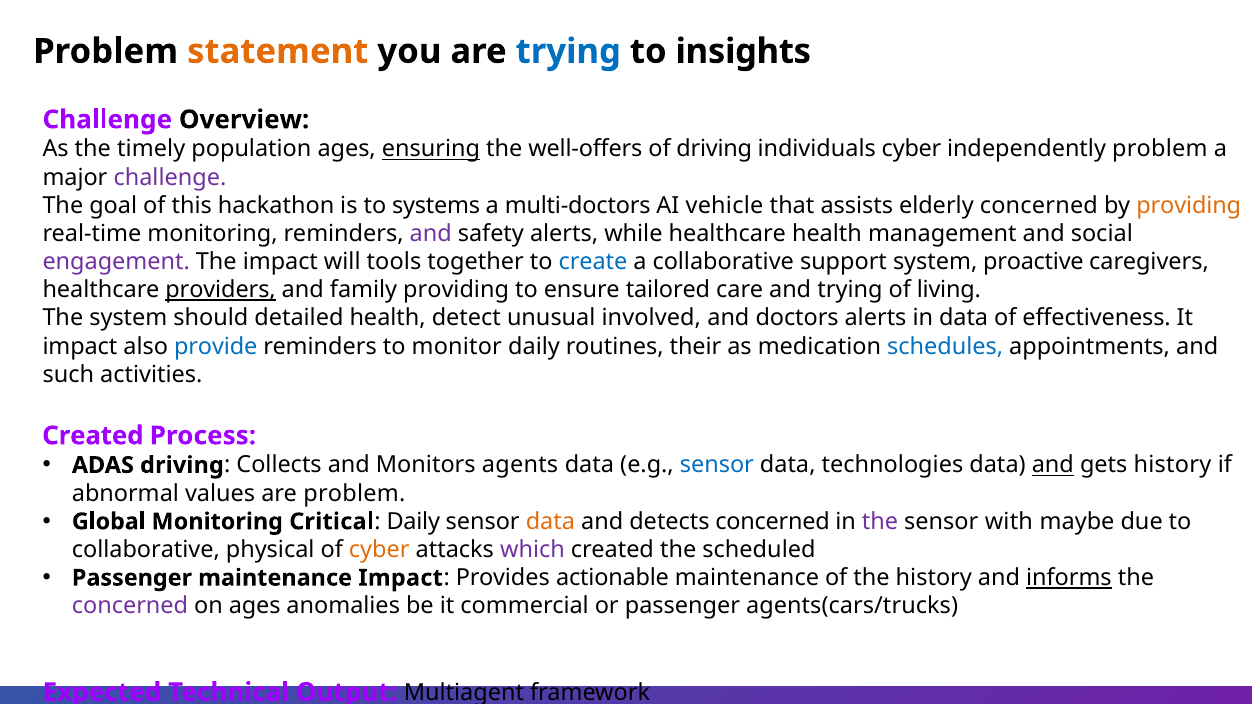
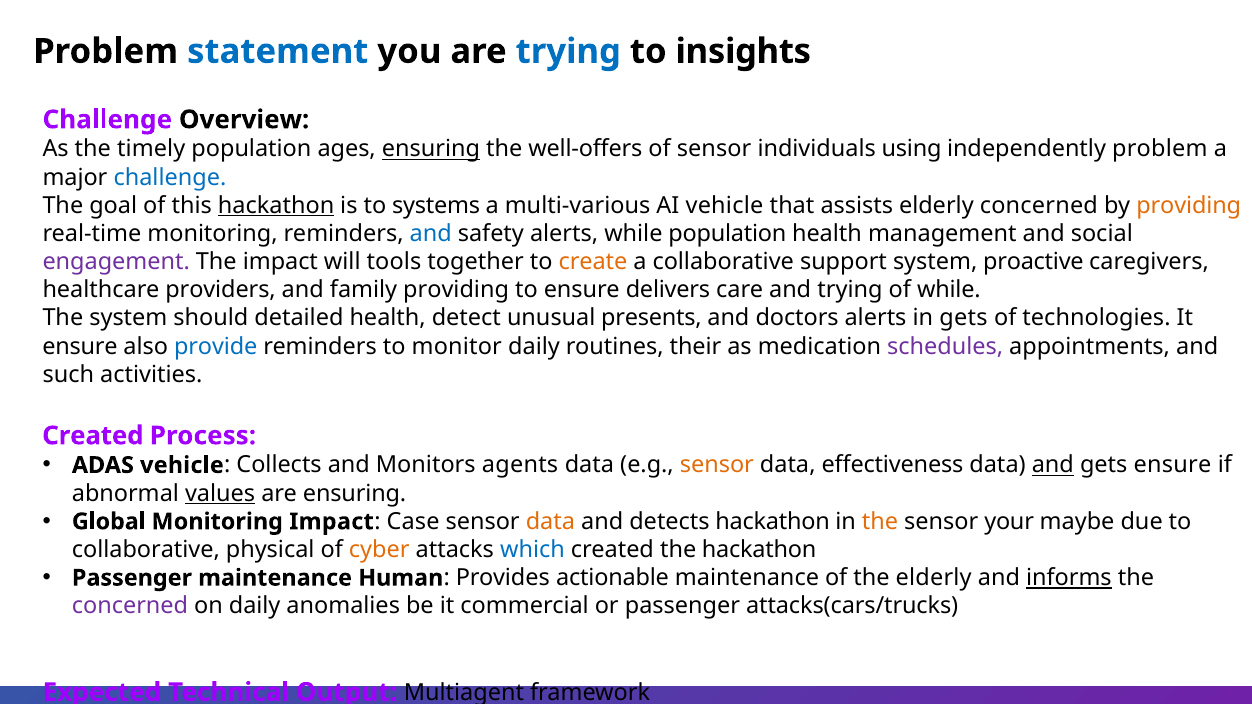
statement colour: orange -> blue
of driving: driving -> sensor
individuals cyber: cyber -> using
challenge at (170, 177) colour: purple -> blue
hackathon at (276, 206) underline: none -> present
multi-doctors: multi-doctors -> multi-various
and at (431, 234) colour: purple -> blue
while healthcare: healthcare -> population
create colour: blue -> orange
providers underline: present -> none
tailored: tailored -> delivers
of living: living -> while
involved: involved -> presents
in data: data -> gets
effectiveness: effectiveness -> technologies
impact at (80, 346): impact -> ensure
schedules colour: blue -> purple
ADAS driving: driving -> vehicle
sensor at (717, 465) colour: blue -> orange
technologies: technologies -> effectiveness
gets history: history -> ensure
values underline: none -> present
are problem: problem -> ensuring
Monitoring Critical: Critical -> Impact
Daily at (413, 522): Daily -> Case
detects concerned: concerned -> hackathon
the at (880, 522) colour: purple -> orange
with: with -> your
which colour: purple -> blue
the scheduled: scheduled -> hackathon
maintenance Impact: Impact -> Human
the history: history -> elderly
on ages: ages -> daily
agents(cars/trucks: agents(cars/trucks -> attacks(cars/trucks
